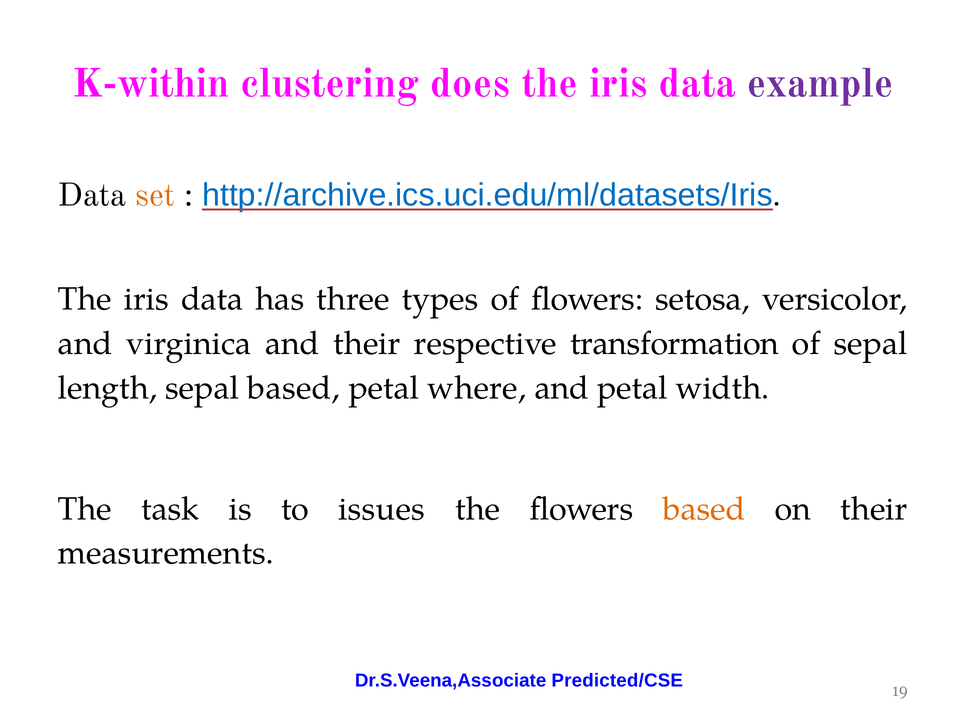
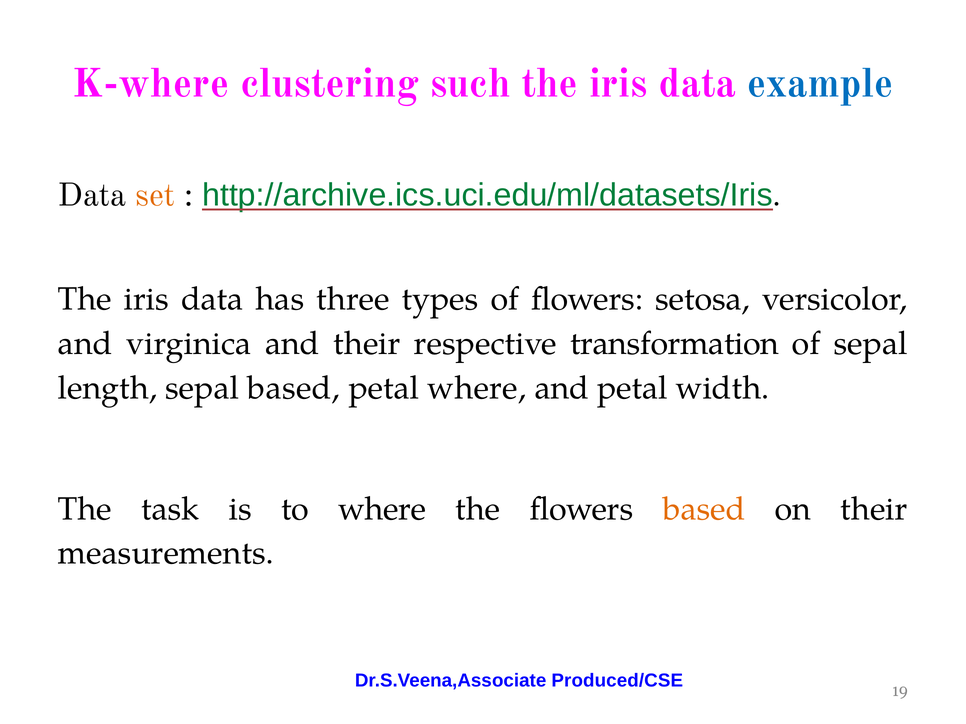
K-within: K-within -> K-where
does: does -> such
example colour: purple -> blue
http://archive.ics.uci.edu/ml/datasets/Iris colour: blue -> green
to issues: issues -> where
Predicted/CSE: Predicted/CSE -> Produced/CSE
